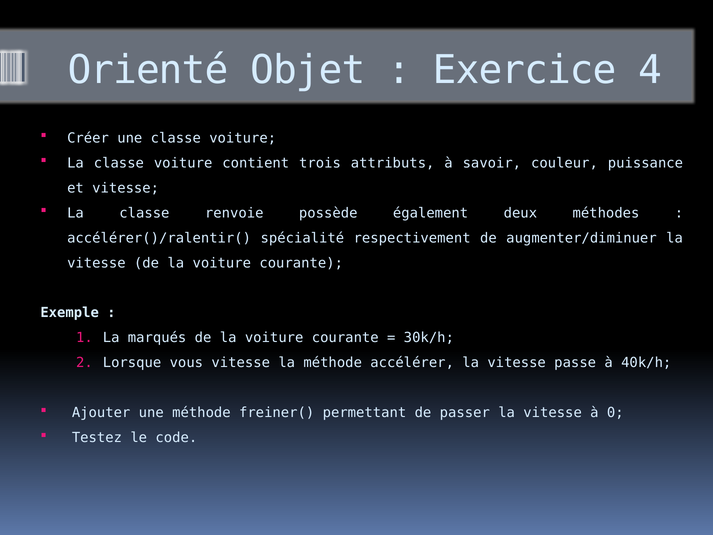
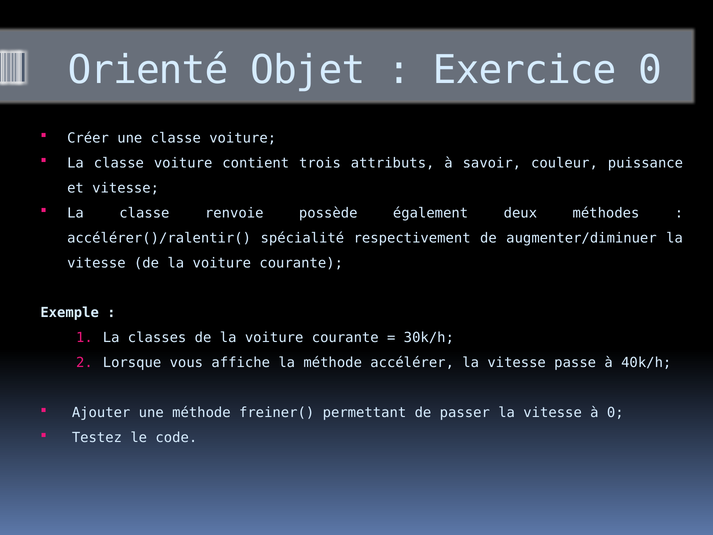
Exercice 4: 4 -> 0
marqués: marqués -> classes
vous vitesse: vitesse -> affiche
